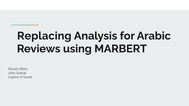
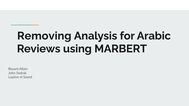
Replacing: Replacing -> Removing
